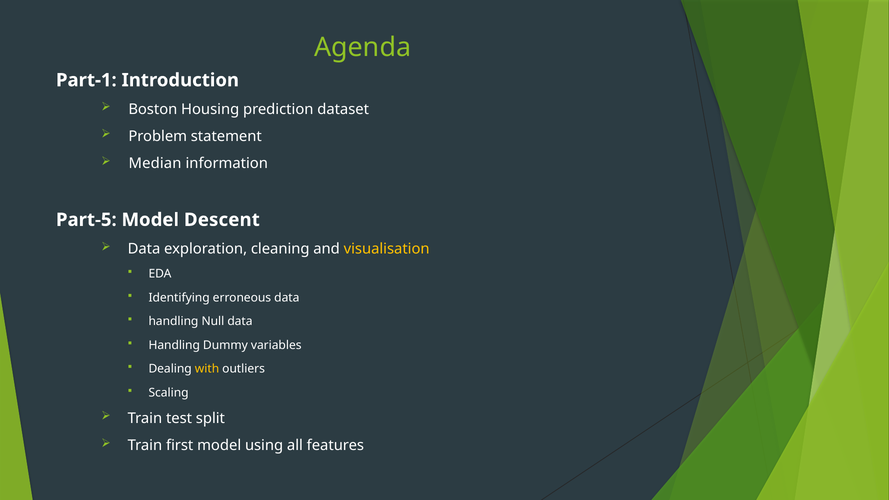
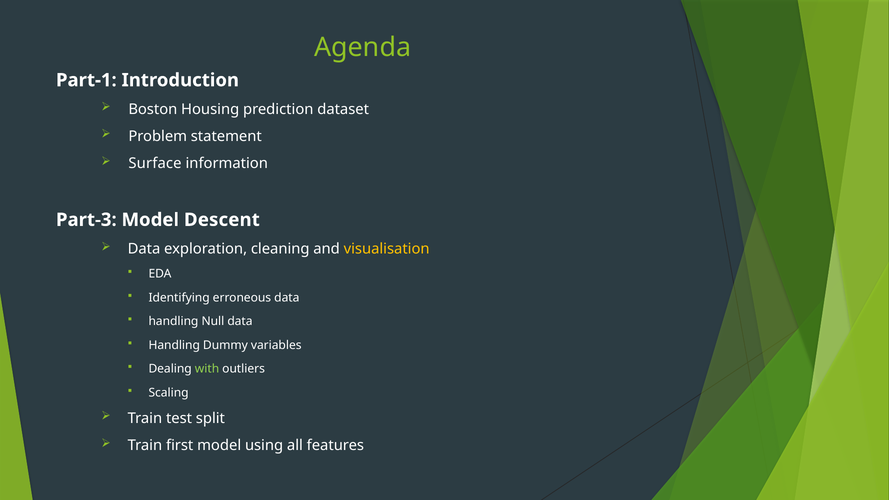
Median: Median -> Surface
Part-5: Part-5 -> Part-3
with colour: yellow -> light green
